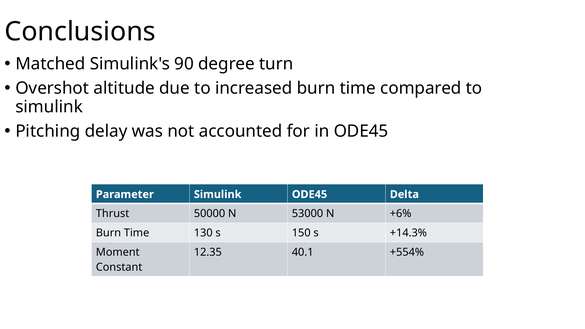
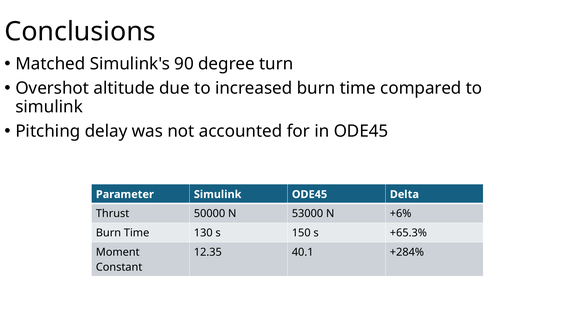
+14.3%: +14.3% -> +65.3%
+554%: +554% -> +284%
